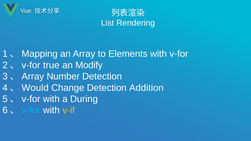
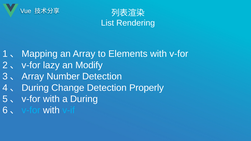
true: true -> lazy
Would at (35, 88): Would -> During
Addition: Addition -> Properly
v-if colour: yellow -> light blue
